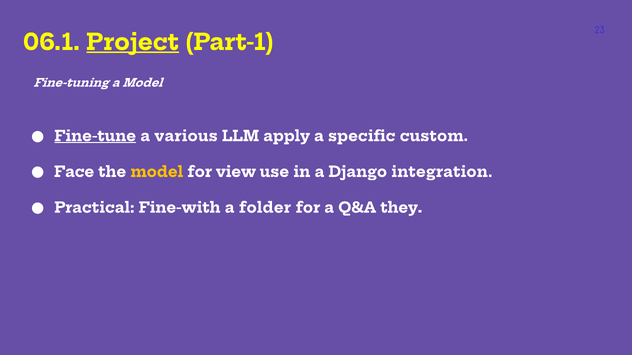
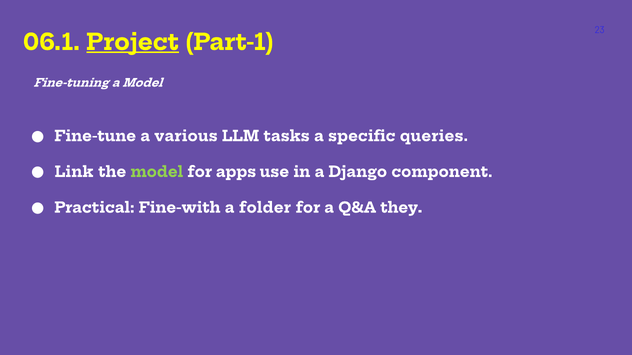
Fine-tune underline: present -> none
apply: apply -> tasks
custom: custom -> queries
Face: Face -> Link
model at (157, 172) colour: yellow -> light green
view: view -> apps
integration: integration -> component
